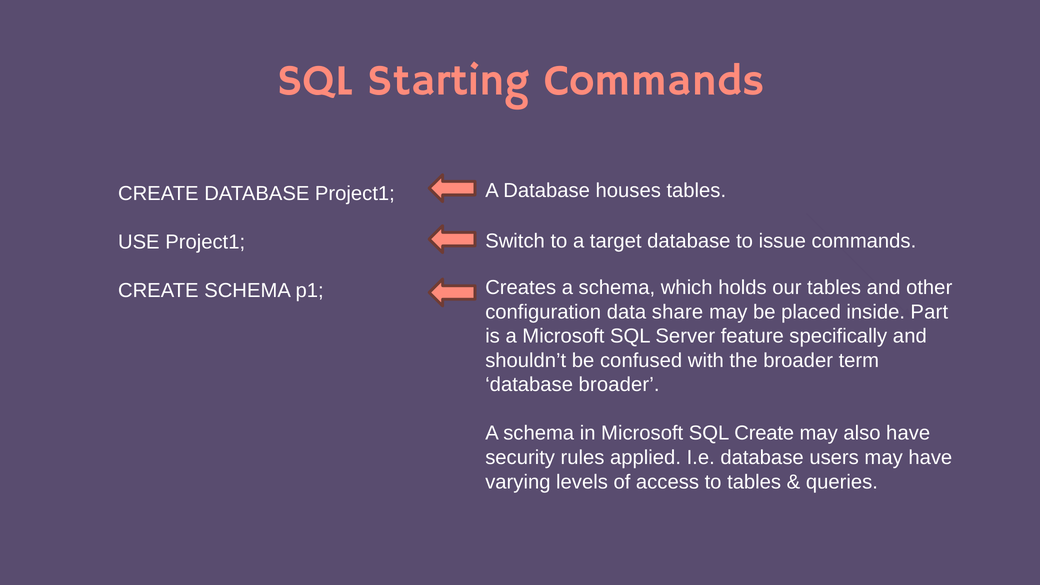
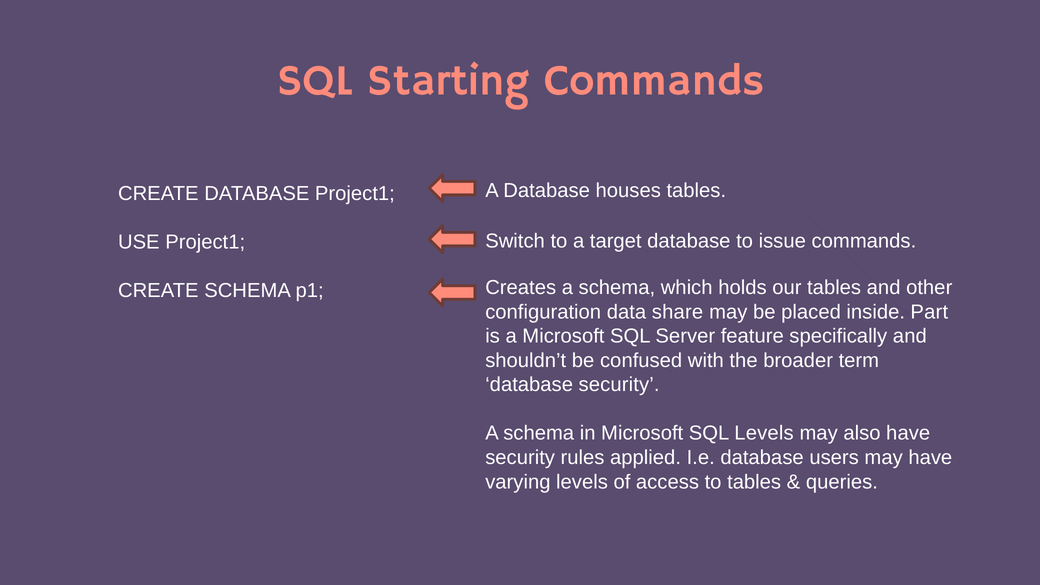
database broader: broader -> security
SQL Create: Create -> Levels
